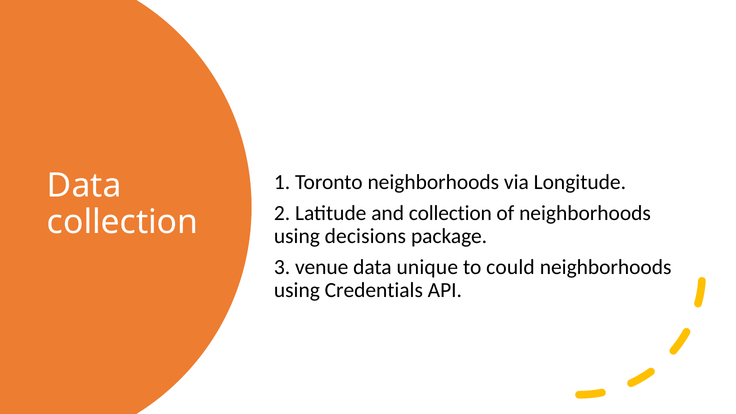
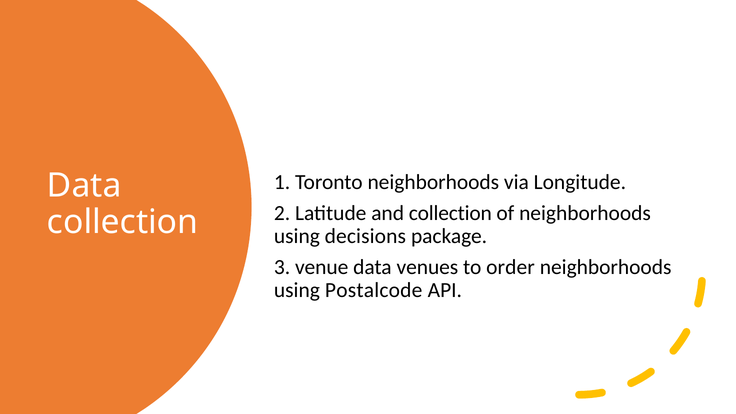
unique: unique -> venues
could: could -> order
Credentials: Credentials -> Postalcode
